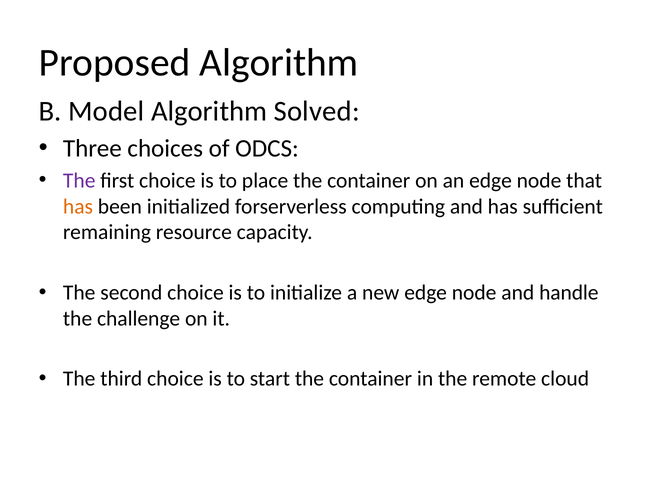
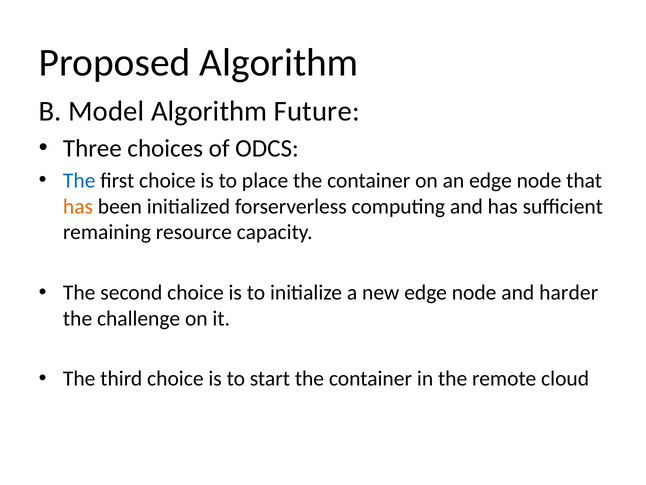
Solved: Solved -> Future
The at (79, 180) colour: purple -> blue
handle: handle -> harder
